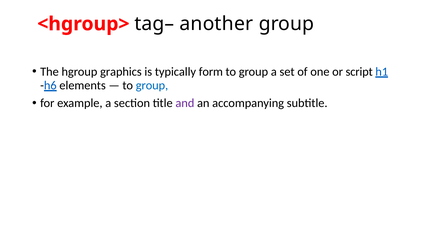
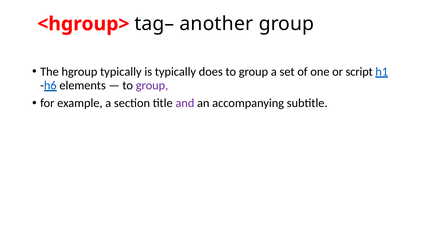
hgroup graphics: graphics -> typically
form: form -> does
group at (152, 85) colour: blue -> purple
